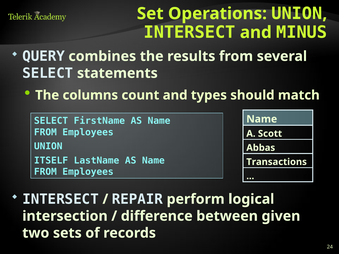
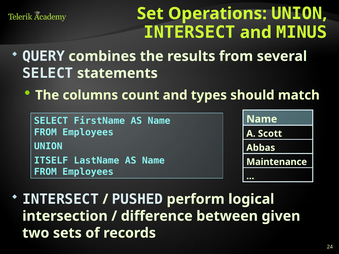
Transactions: Transactions -> Maintenance
REPAIR: REPAIR -> PUSHED
